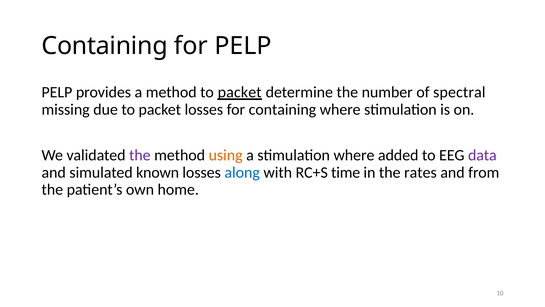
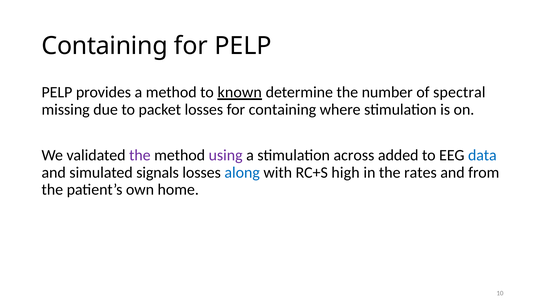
method to packet: packet -> known
using colour: orange -> purple
stimulation where: where -> across
data colour: purple -> blue
known: known -> signals
time: time -> high
